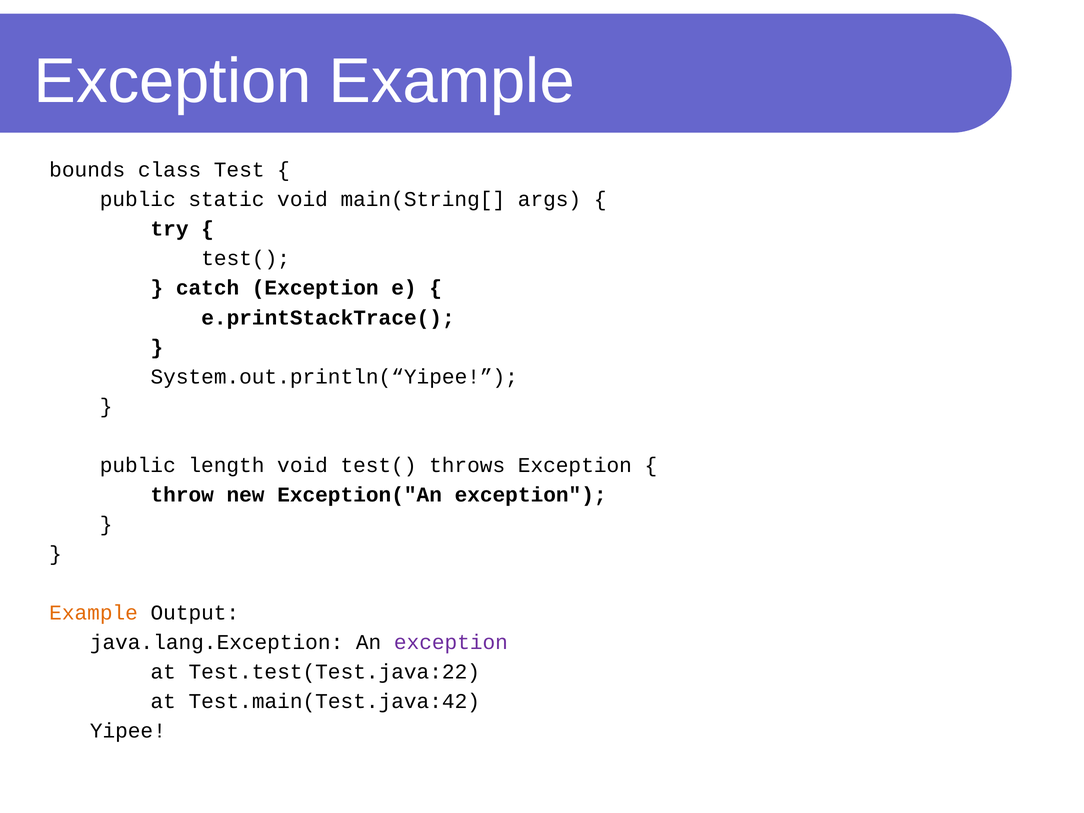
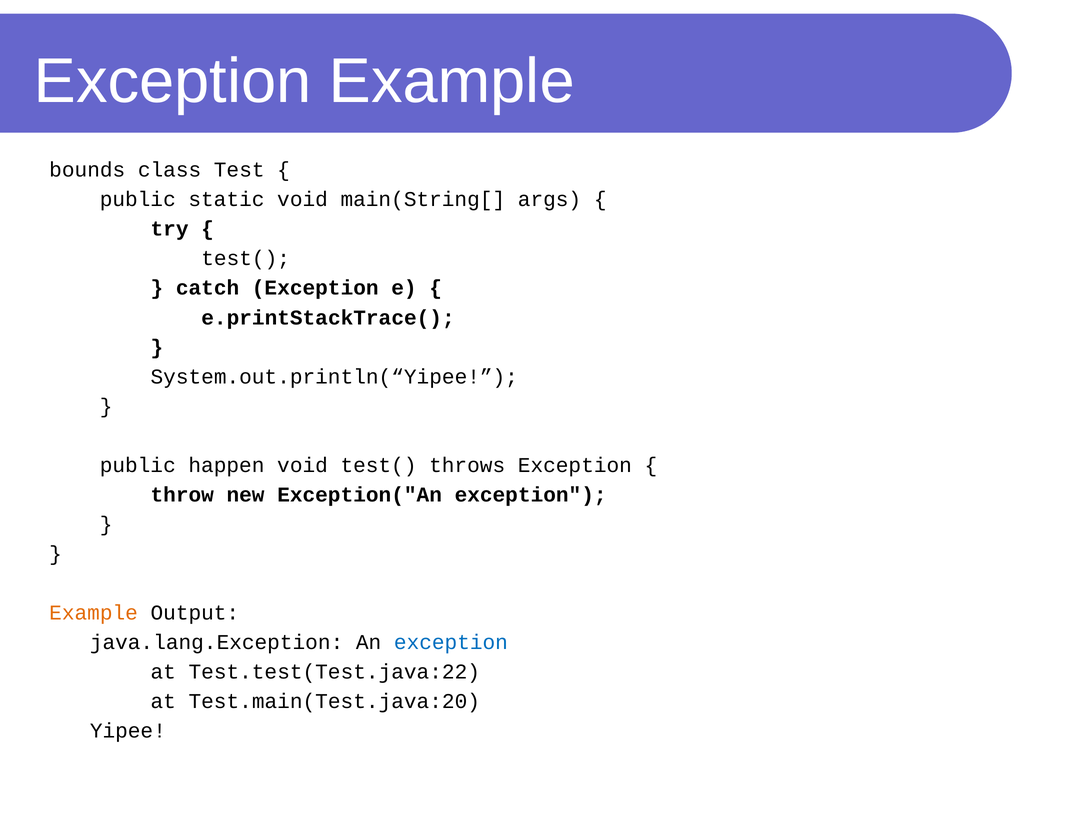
length: length -> happen
exception at (451, 642) colour: purple -> blue
Test.main(Test.java:42: Test.main(Test.java:42 -> Test.main(Test.java:20
